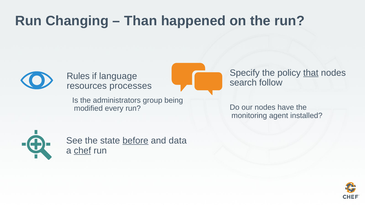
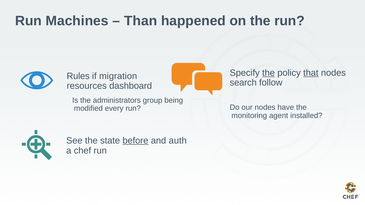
Changing: Changing -> Machines
the at (269, 73) underline: none -> present
language: language -> migration
processes: processes -> dashboard
data: data -> auth
chef underline: present -> none
